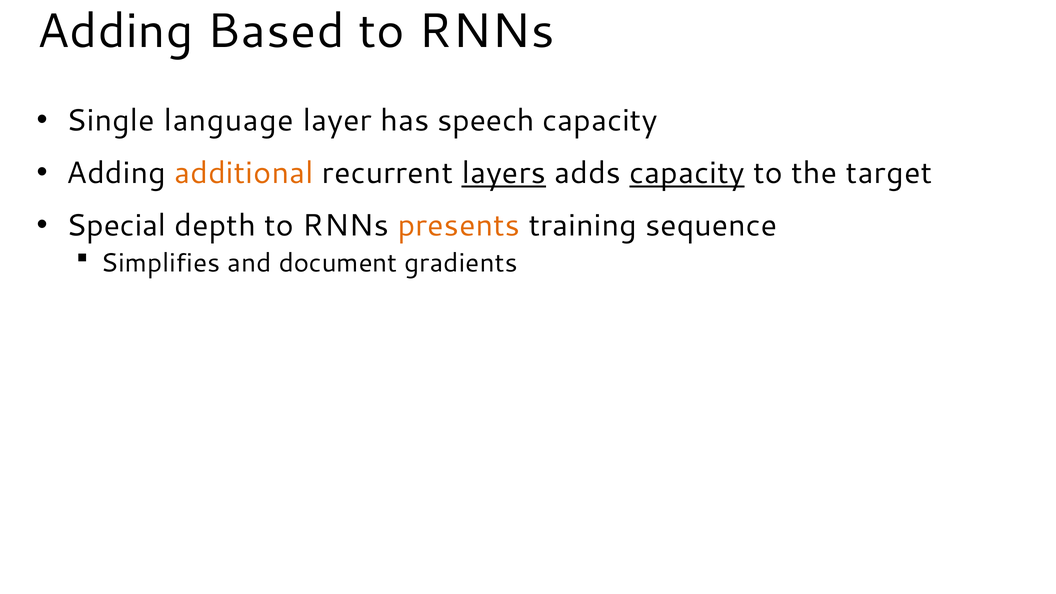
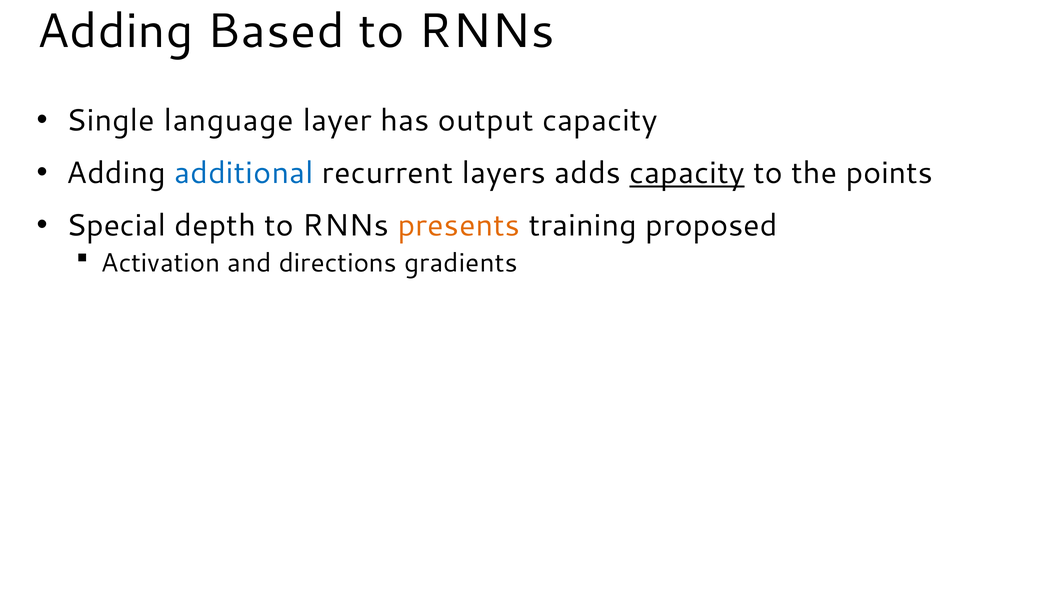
speech: speech -> output
additional colour: orange -> blue
layers underline: present -> none
target: target -> points
sequence: sequence -> proposed
Simplifies: Simplifies -> Activation
document: document -> directions
